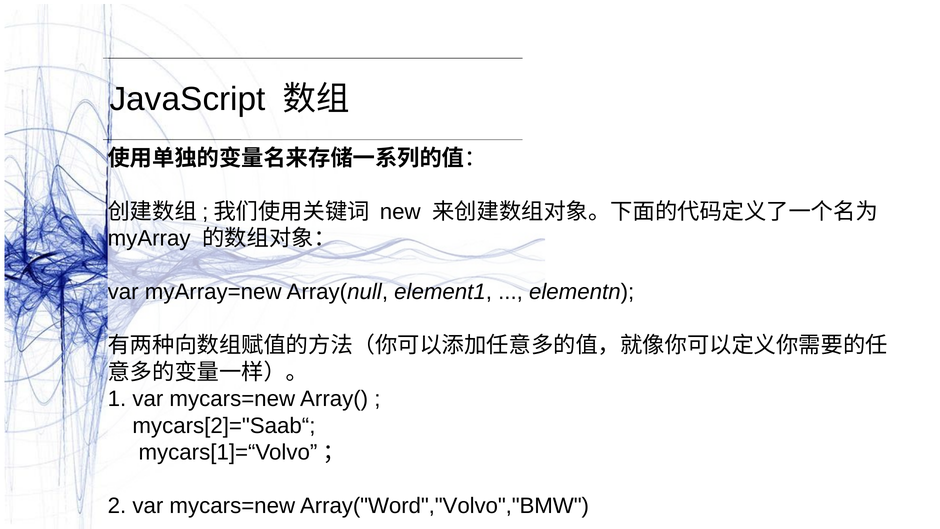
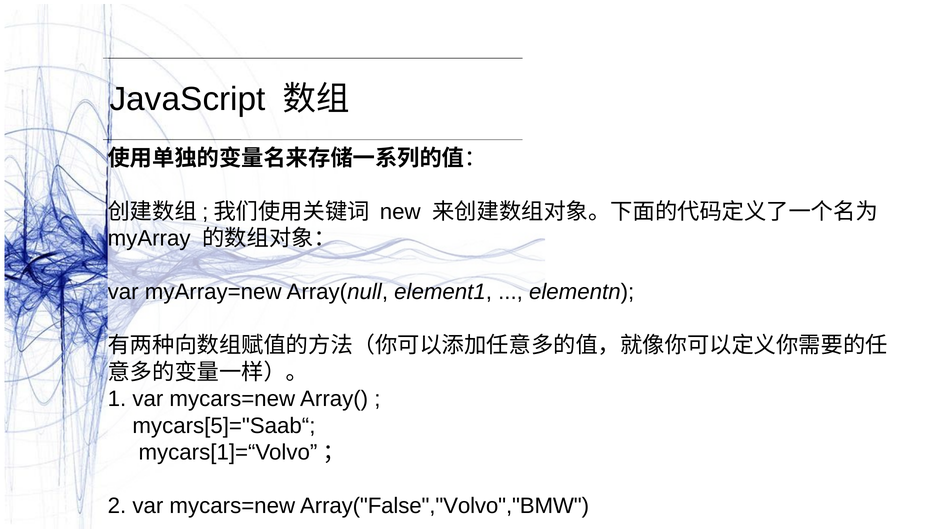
mycars[2]="Saab“: mycars[2]="Saab“ -> mycars[5]="Saab“
Array("Word","Volvo","BMW: Array("Word","Volvo","BMW -> Array("False","Volvo","BMW
